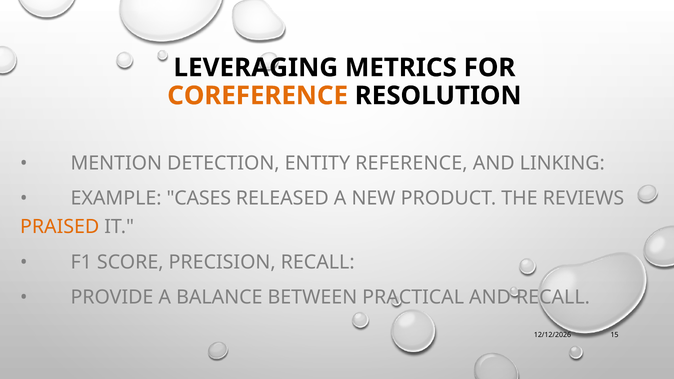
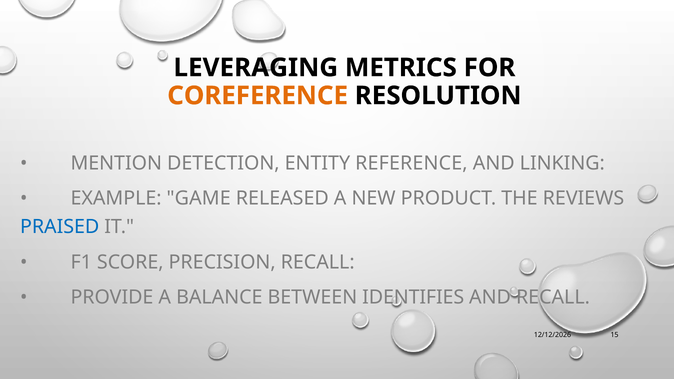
CASES: CASES -> GAME
PRAISED colour: orange -> blue
PRACTICAL: PRACTICAL -> IDENTIFIES
